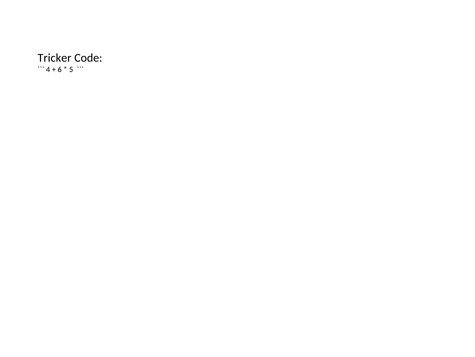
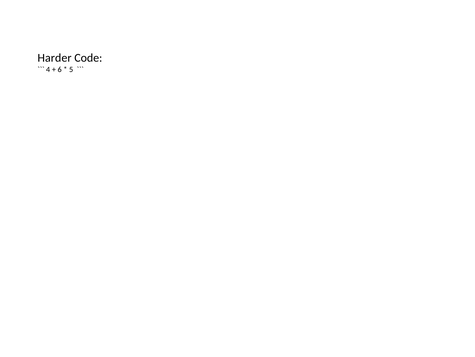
Tricker: Tricker -> Harder
